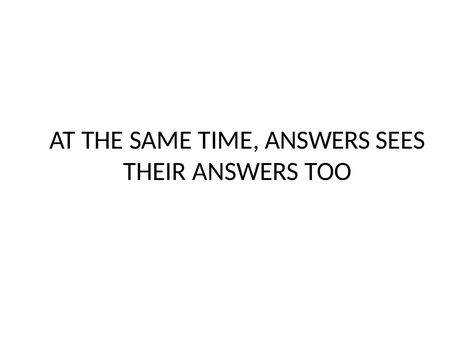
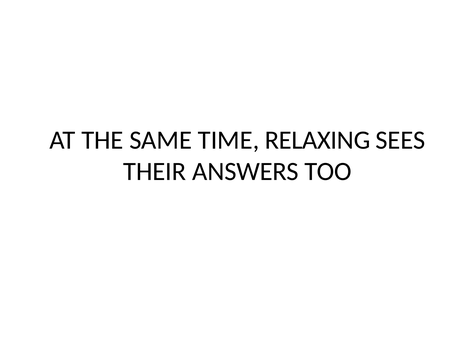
TIME ANSWERS: ANSWERS -> RELAXING
